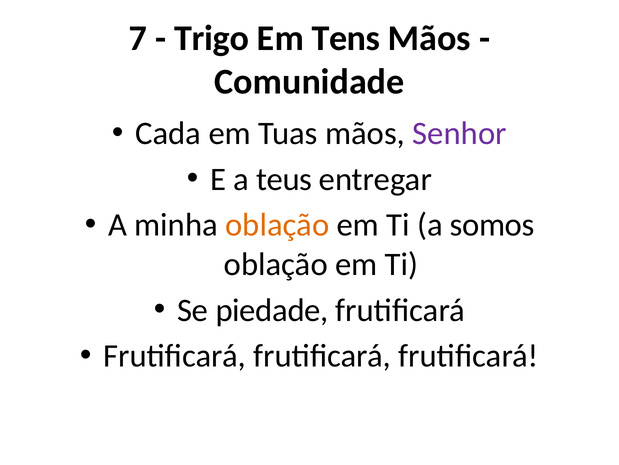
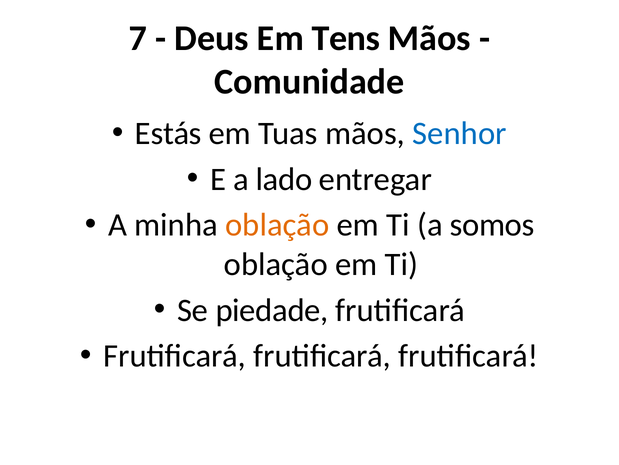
Trigo: Trigo -> Deus
Cada: Cada -> Estás
Senhor colour: purple -> blue
teus: teus -> lado
